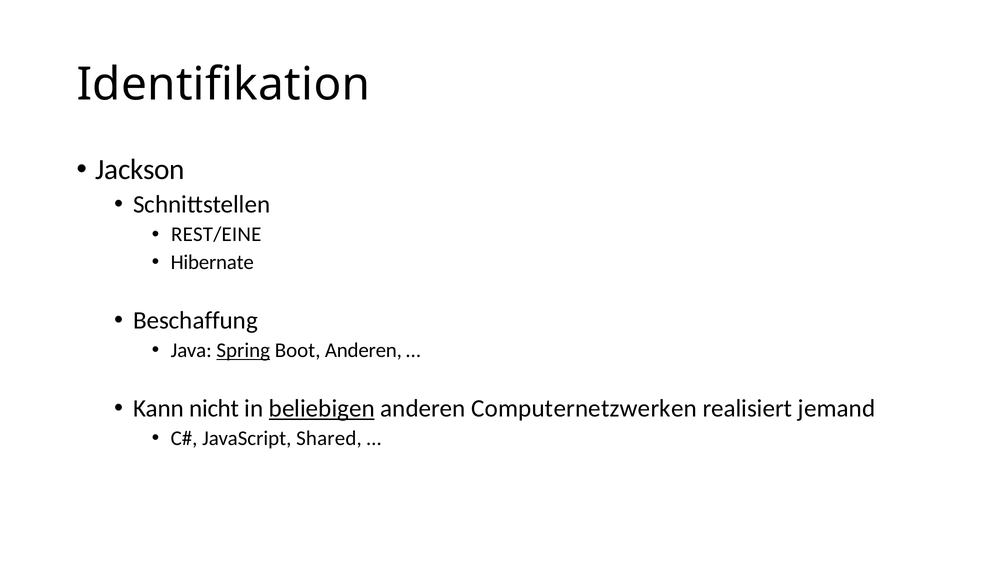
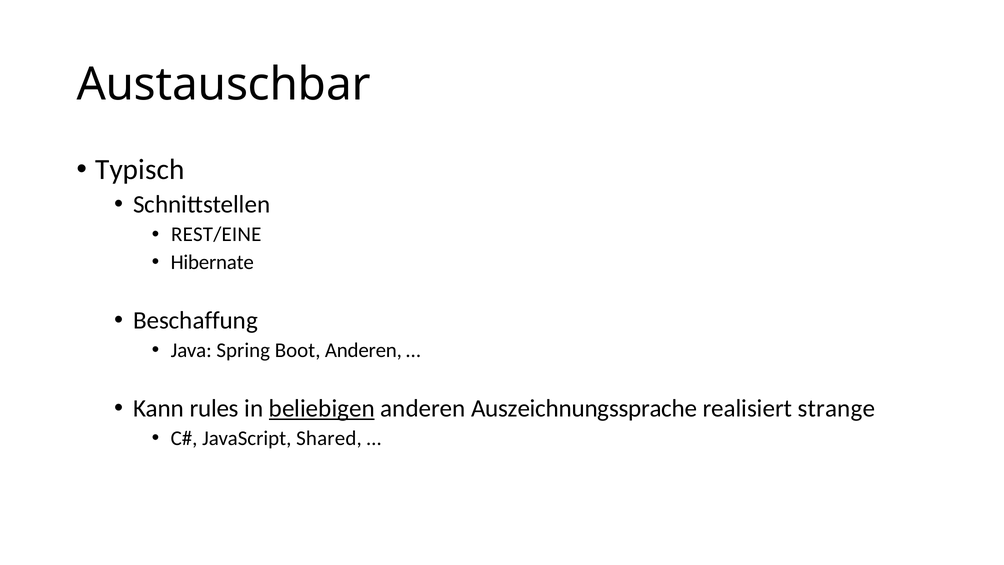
Identifikation: Identifikation -> Austauschbar
Jackson: Jackson -> Typisch
Spring underline: present -> none
nicht: nicht -> rules
Computernetzwerken: Computernetzwerken -> Auszeichnungssprache
jemand: jemand -> strange
